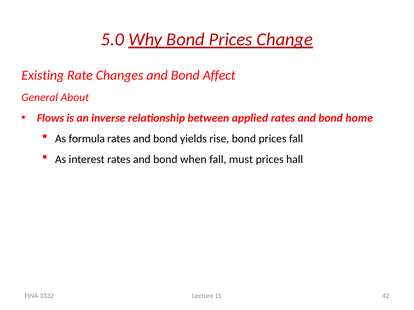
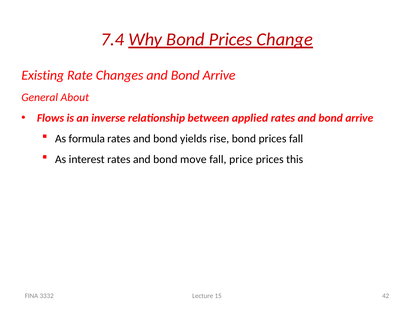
5.0: 5.0 -> 7.4
Changes and Bond Affect: Affect -> Arrive
rates and bond home: home -> arrive
when: when -> move
must: must -> price
hall: hall -> this
